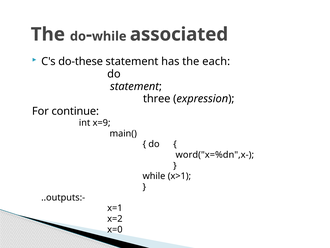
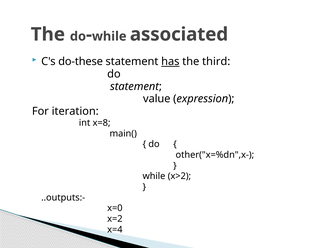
has underline: none -> present
each: each -> third
three: three -> value
continue: continue -> iteration
x=9: x=9 -> x=8
word("x=%dn",x-: word("x=%dn",x- -> other("x=%dn",x-
x>1: x>1 -> x>2
x=1: x=1 -> x=0
x=0: x=0 -> x=4
